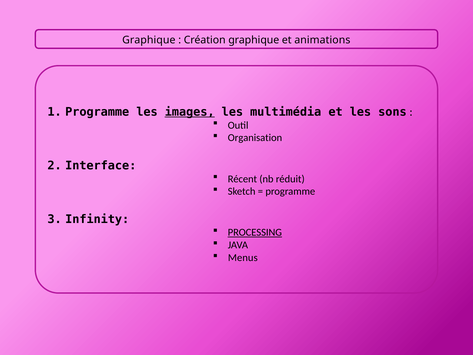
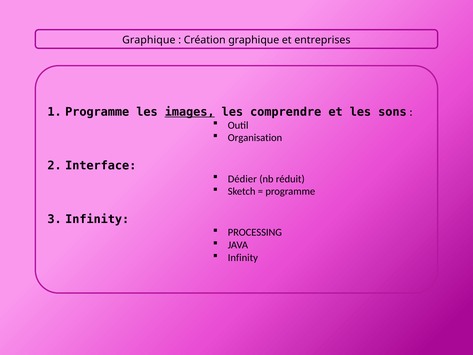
animations: animations -> entreprises
multimédia: multimédia -> comprendre
Récent: Récent -> Dédier
PROCESSING underline: present -> none
Menus at (243, 258): Menus -> Infinity
